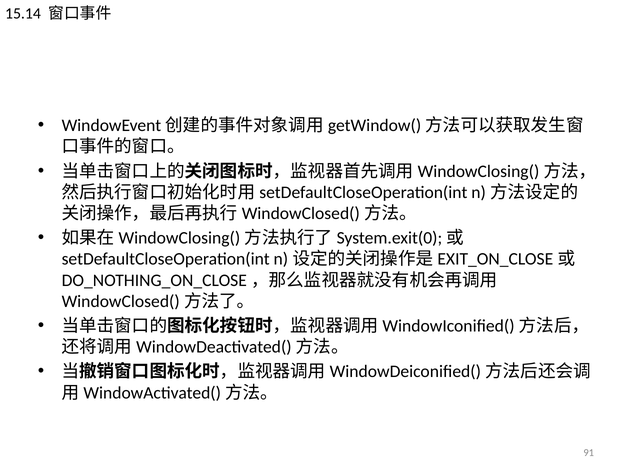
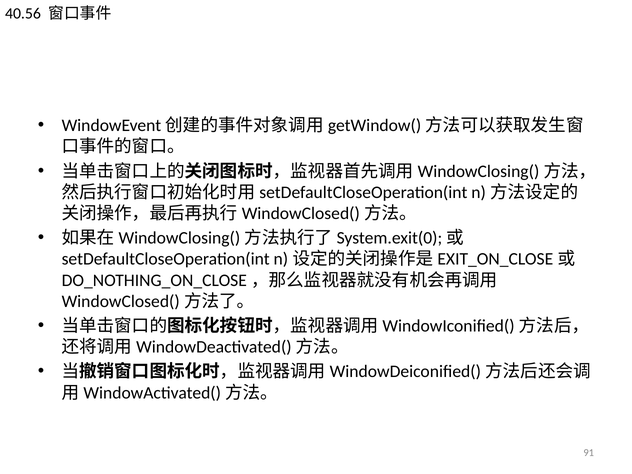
15.14: 15.14 -> 40.56
